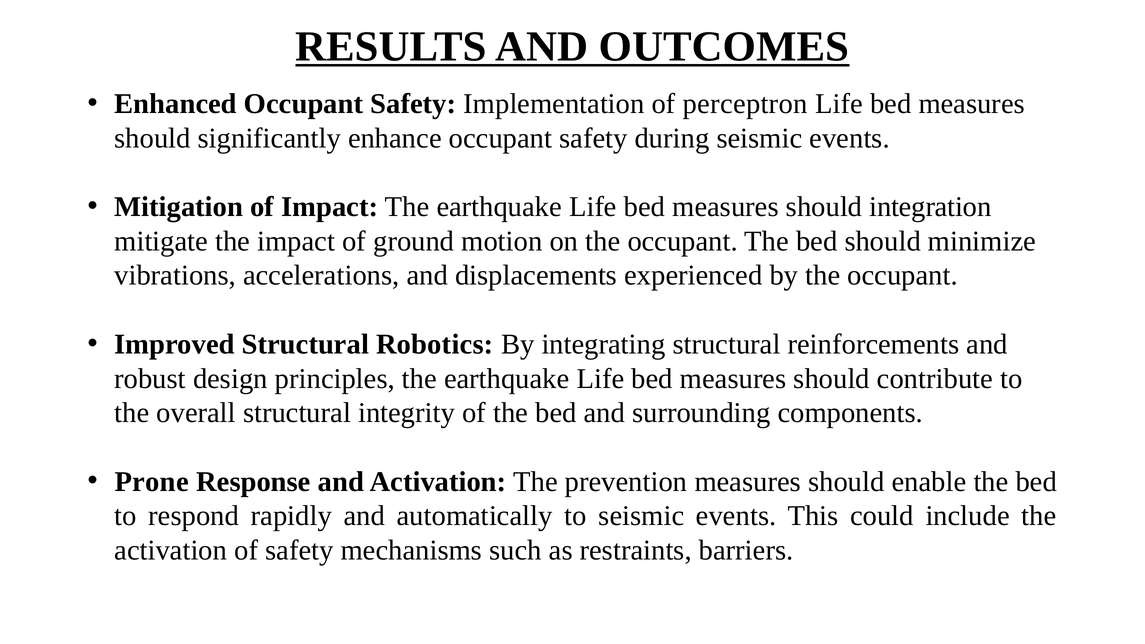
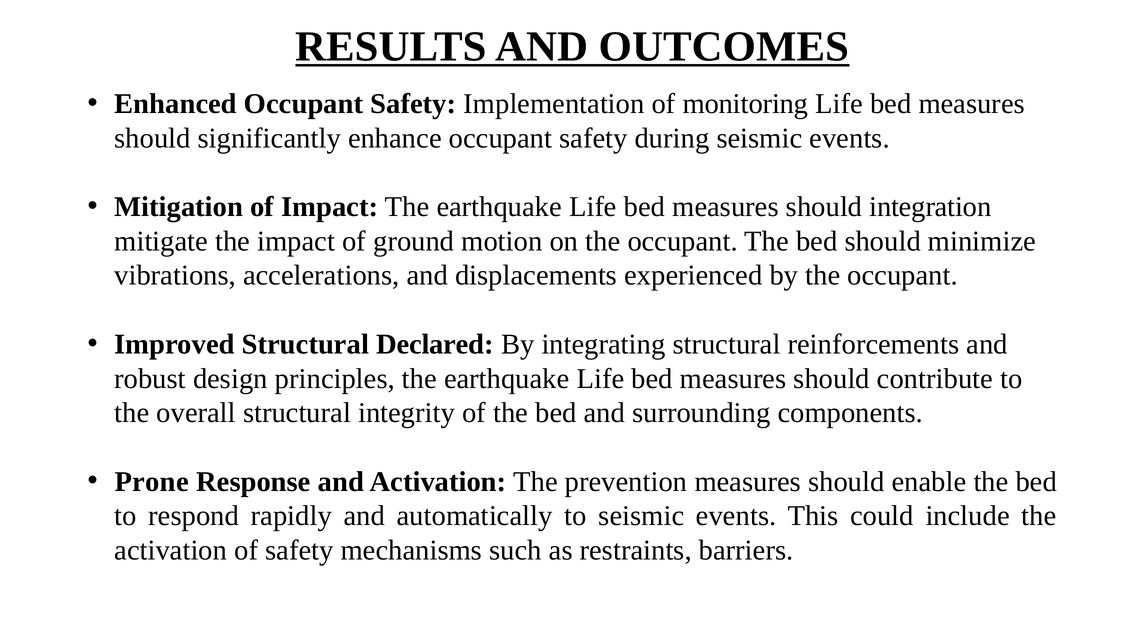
perceptron: perceptron -> monitoring
Robotics: Robotics -> Declared
